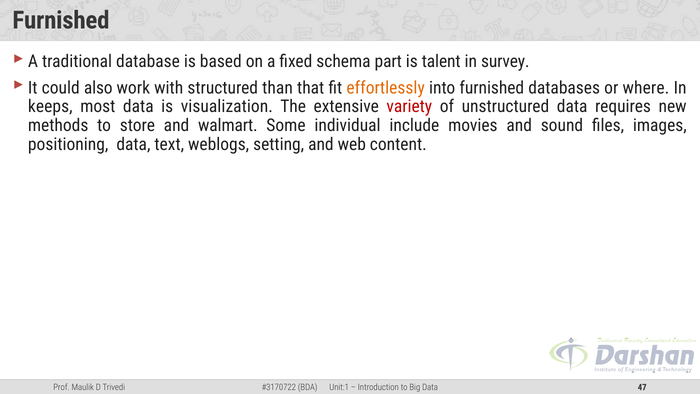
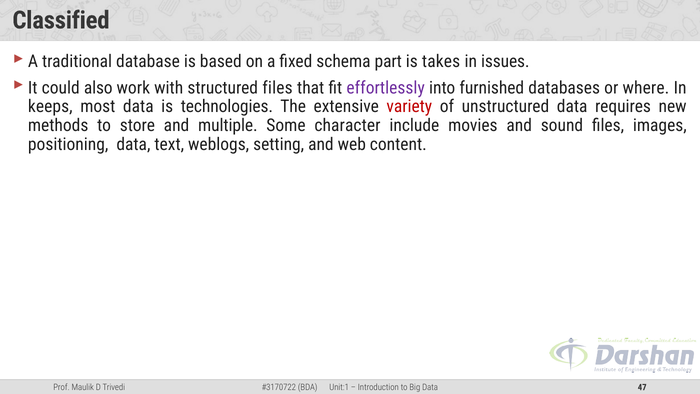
Furnished at (61, 20): Furnished -> Classified
talent: talent -> takes
survey: survey -> issues
structured than: than -> files
effortlessly colour: orange -> purple
visualization: visualization -> technologies
walmart: walmart -> multiple
individual: individual -> character
